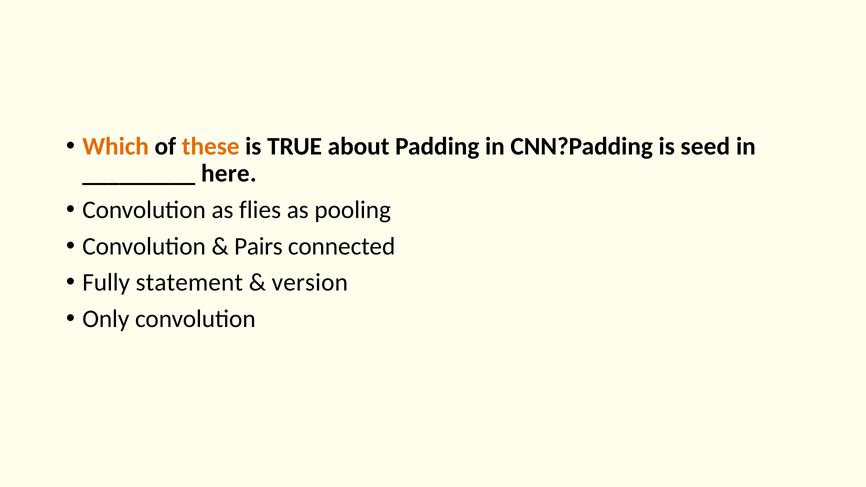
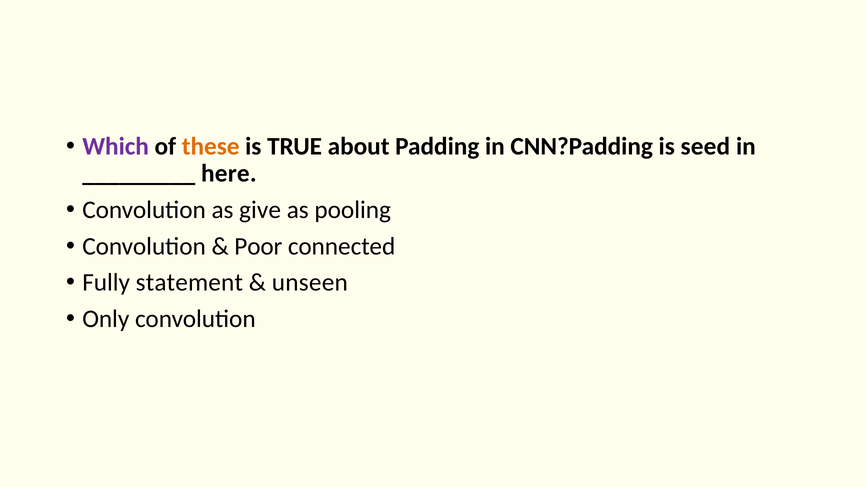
Which colour: orange -> purple
flies: flies -> give
Pairs: Pairs -> Poor
version: version -> unseen
